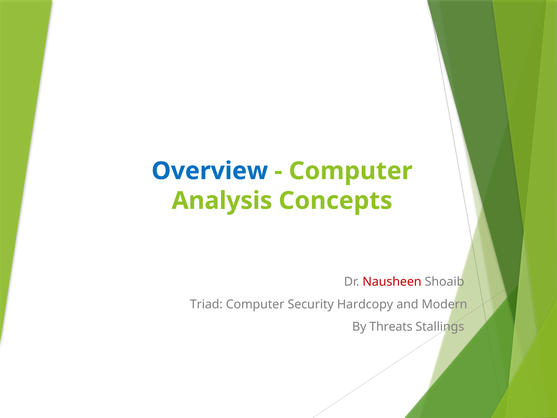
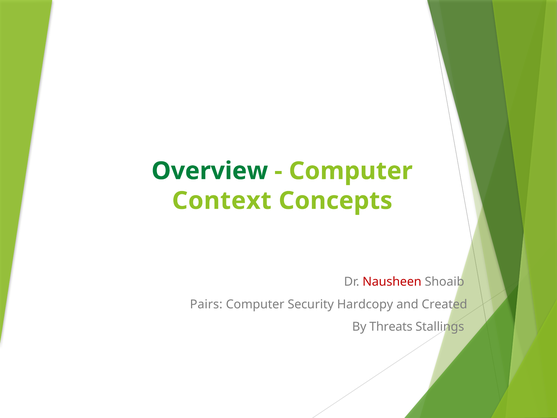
Overview colour: blue -> green
Analysis: Analysis -> Context
Triad: Triad -> Pairs
Modern: Modern -> Created
